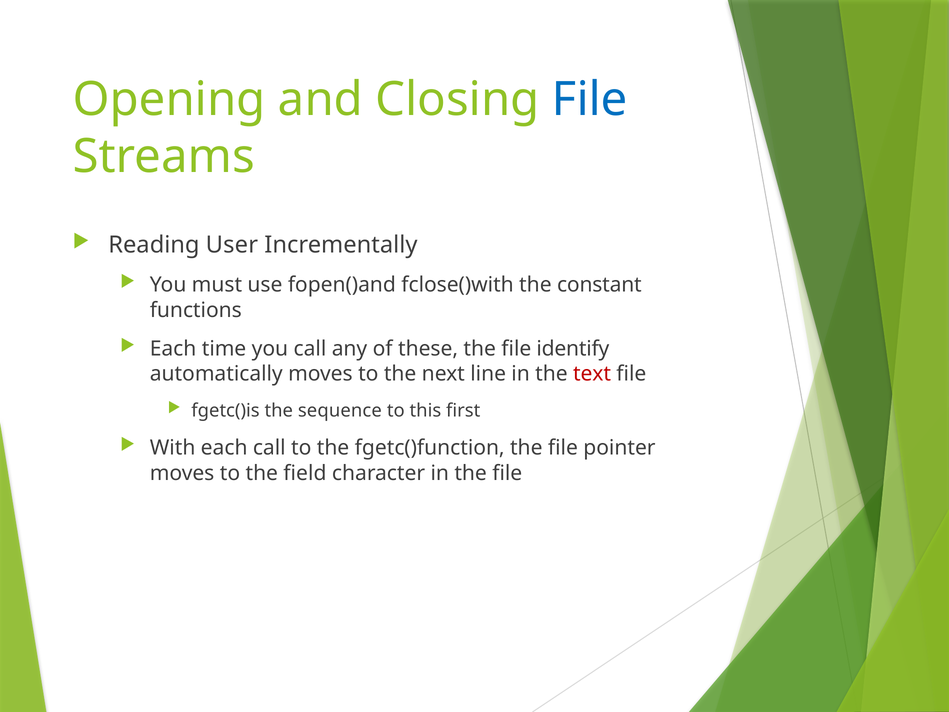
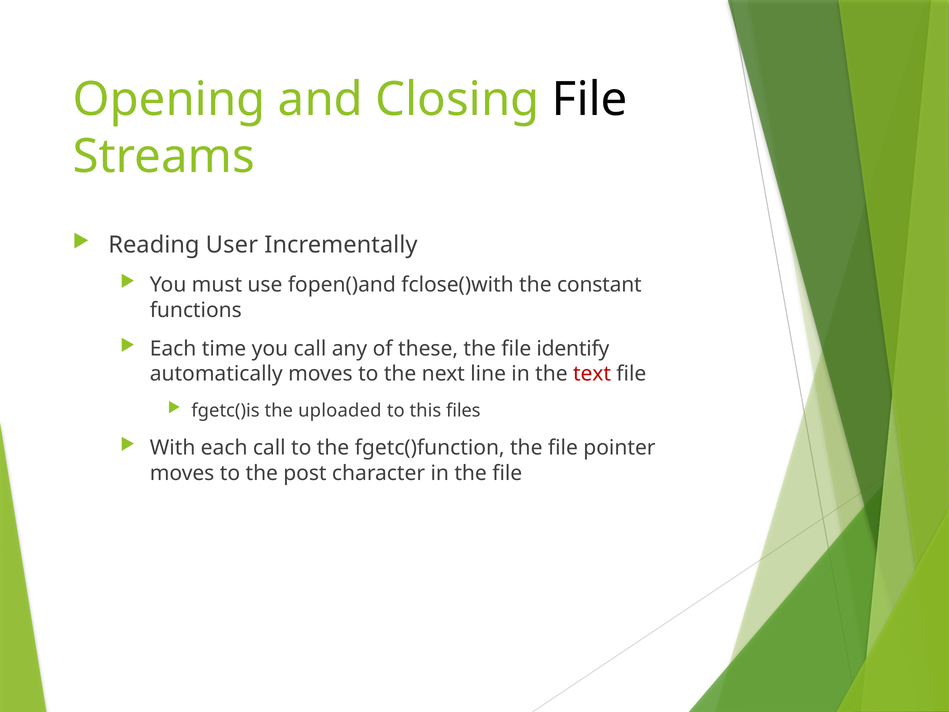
File at (590, 100) colour: blue -> black
sequence: sequence -> uploaded
first: first -> files
field: field -> post
